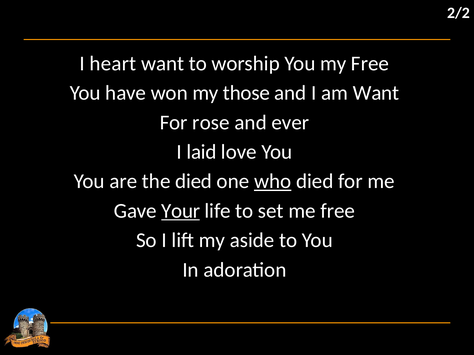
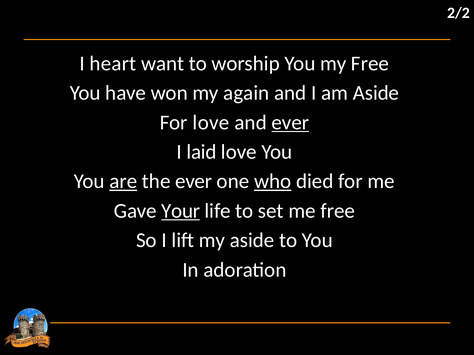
those: those -> again
am Want: Want -> Aside
For rose: rose -> love
ever at (290, 123) underline: none -> present
are underline: none -> present
the died: died -> ever
